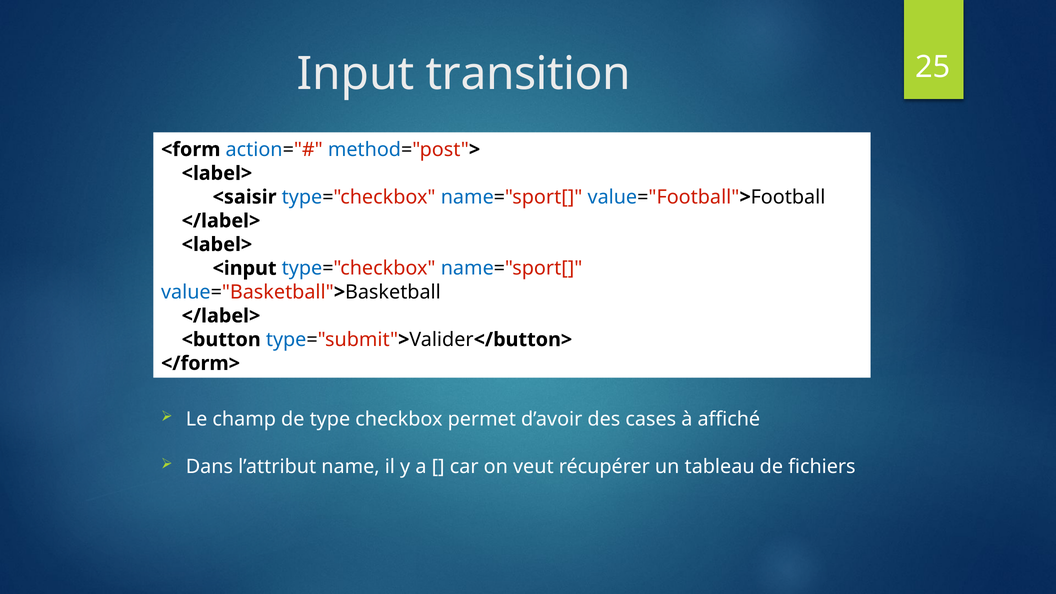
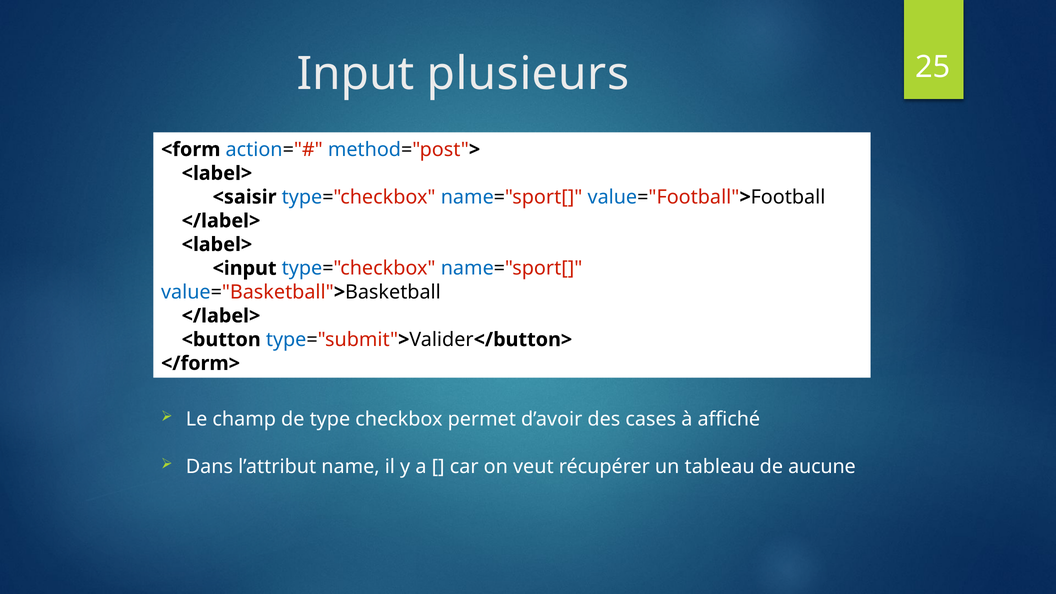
transition: transition -> plusieurs
fichiers: fichiers -> aucune
